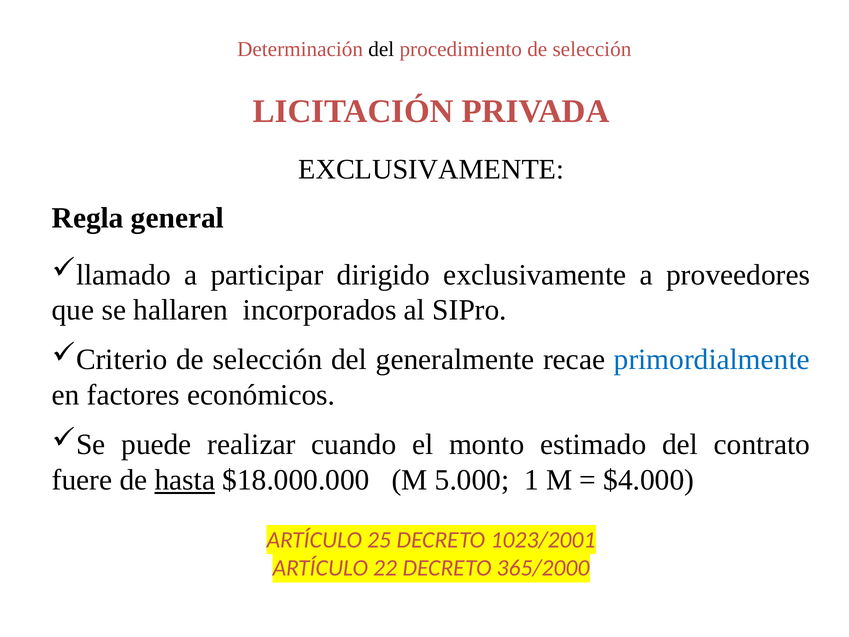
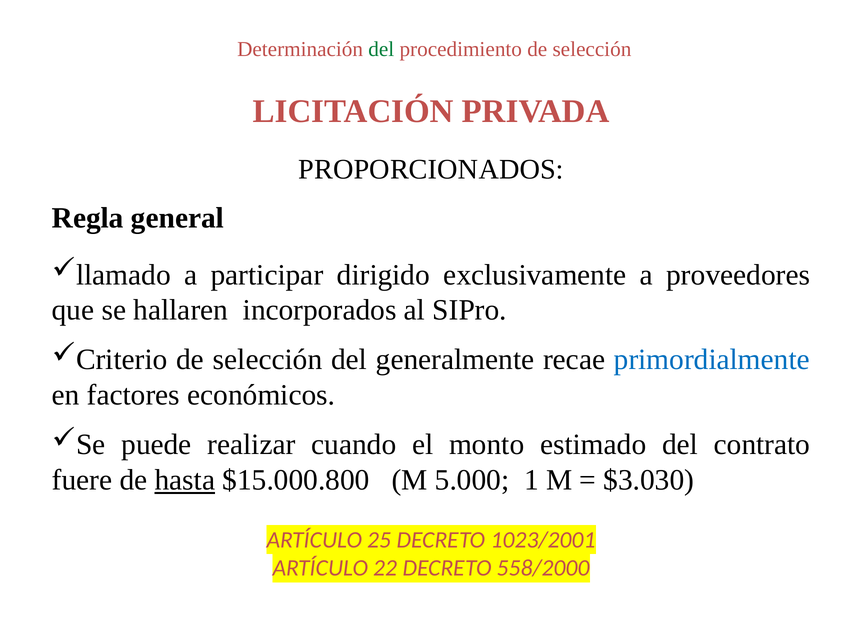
del at (381, 49) colour: black -> green
EXCLUSIVAMENTE at (431, 169): EXCLUSIVAMENTE -> PROPORCIONADOS
$18.000.000: $18.000.000 -> $15.000.800
$4.000: $4.000 -> $3.030
365/2000: 365/2000 -> 558/2000
